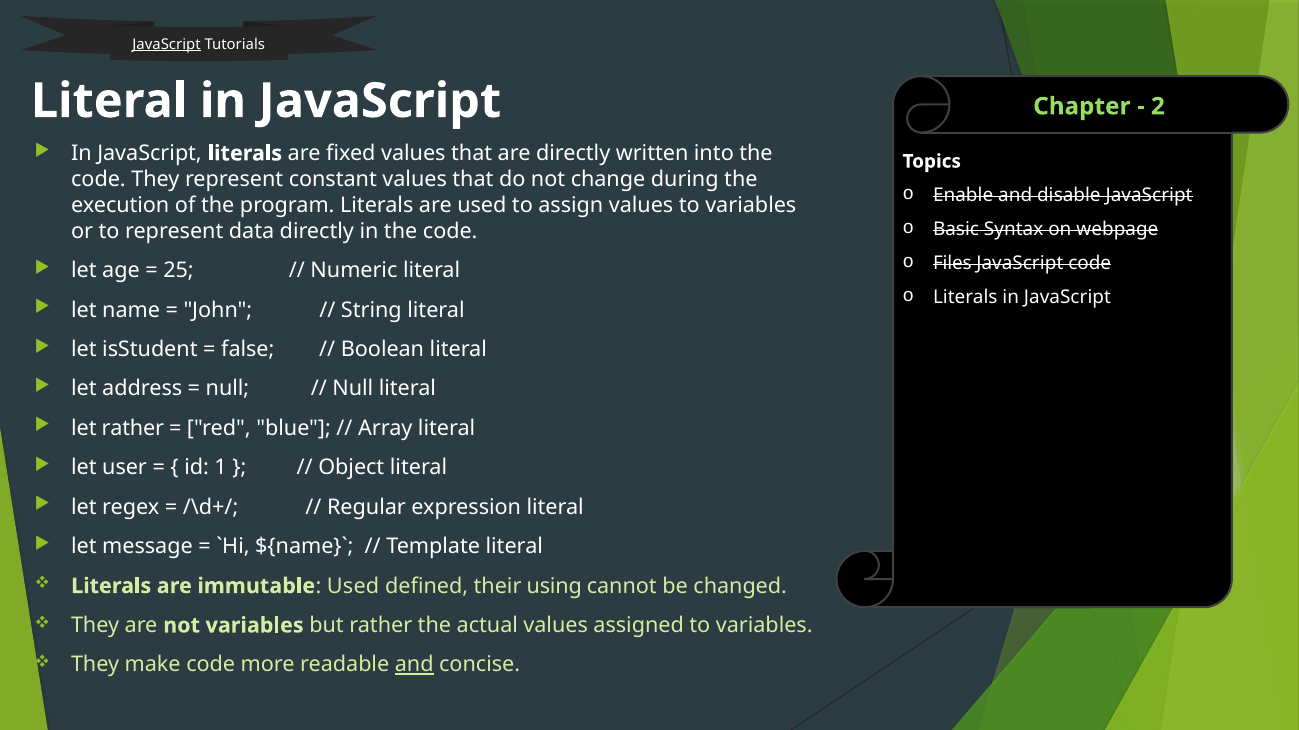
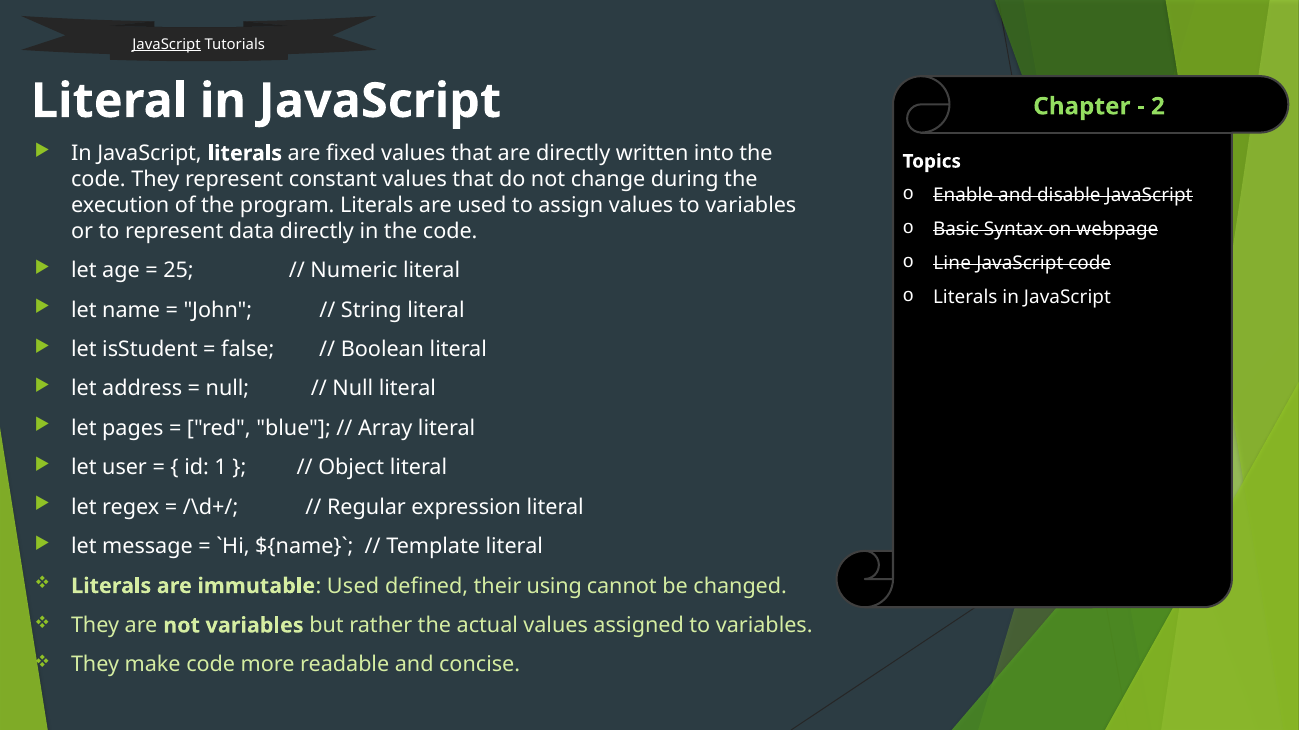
Files: Files -> Line
let rather: rather -> pages
and at (414, 665) underline: present -> none
